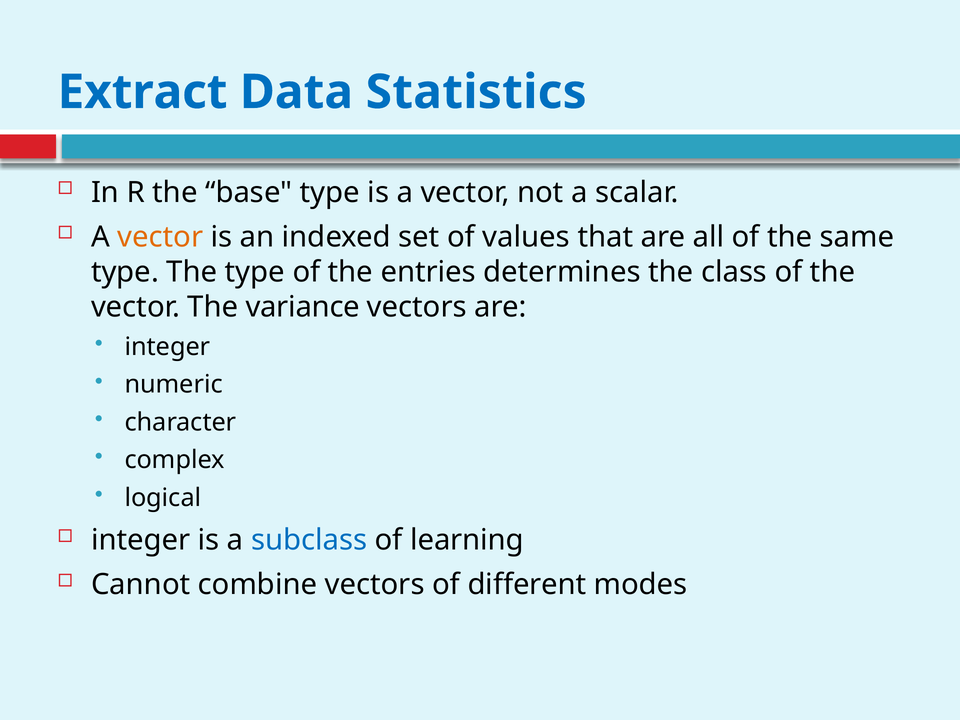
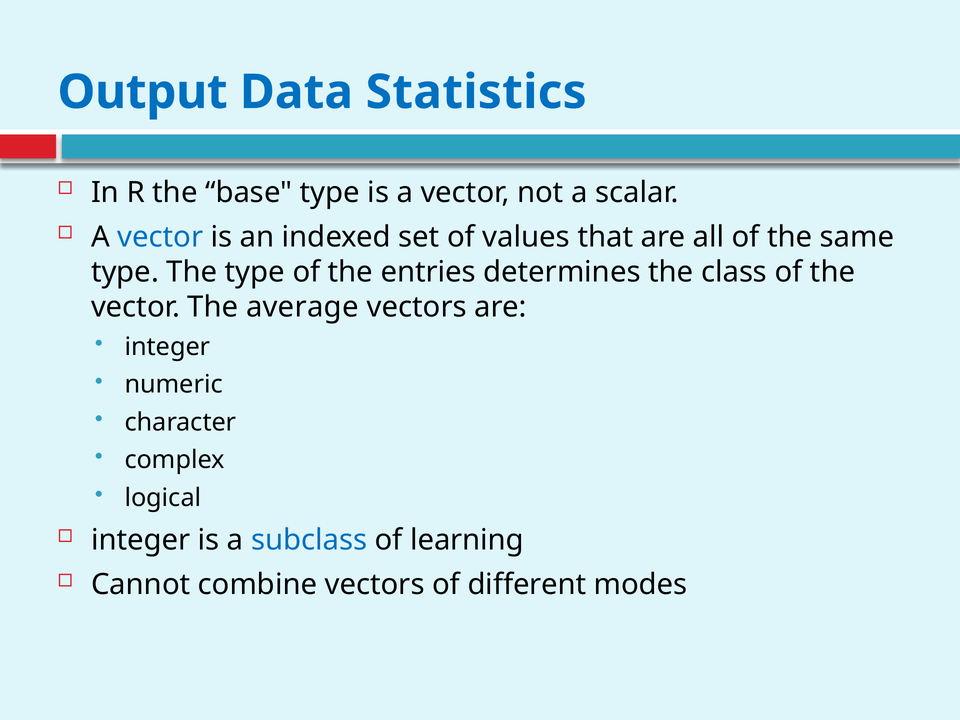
Extract: Extract -> Output
vector at (160, 237) colour: orange -> blue
variance: variance -> average
